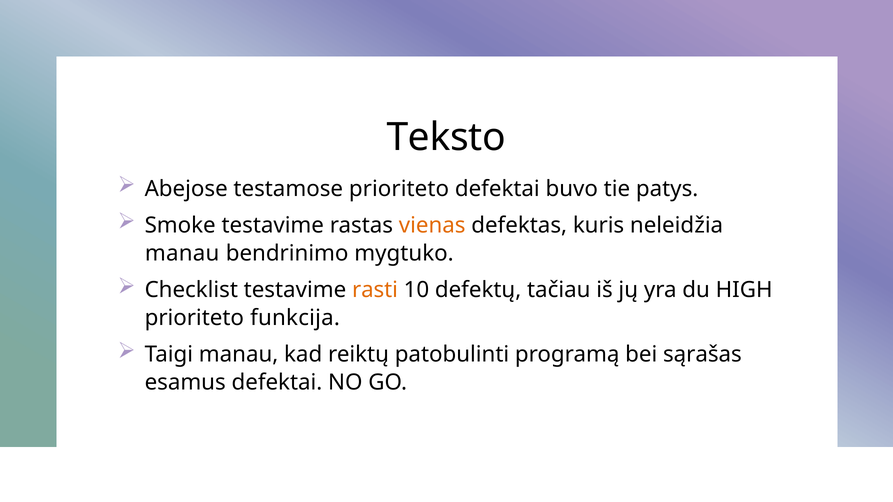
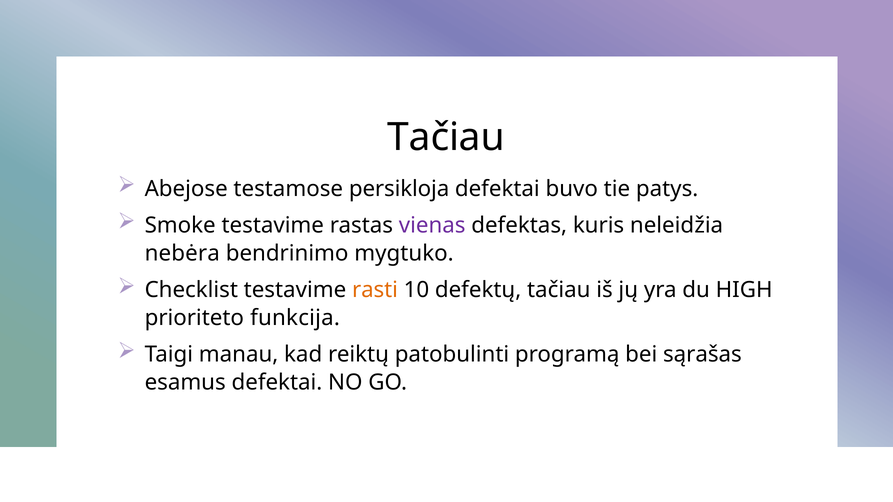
Teksto at (446, 137): Teksto -> Tačiau
testamose prioriteto: prioriteto -> persikloja
vienas colour: orange -> purple
manau at (182, 253): manau -> nebėra
